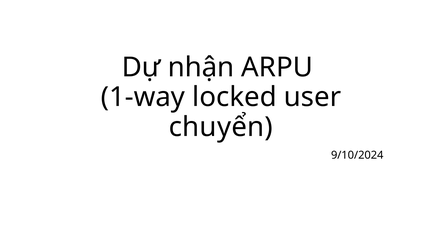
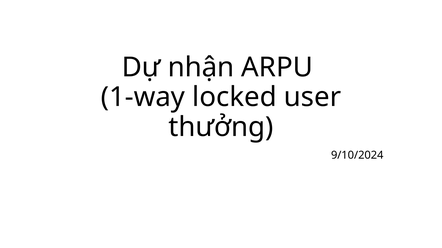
chuyển: chuyển -> thưởng
